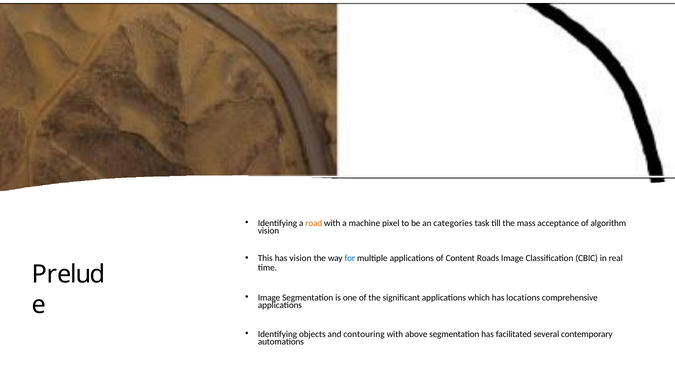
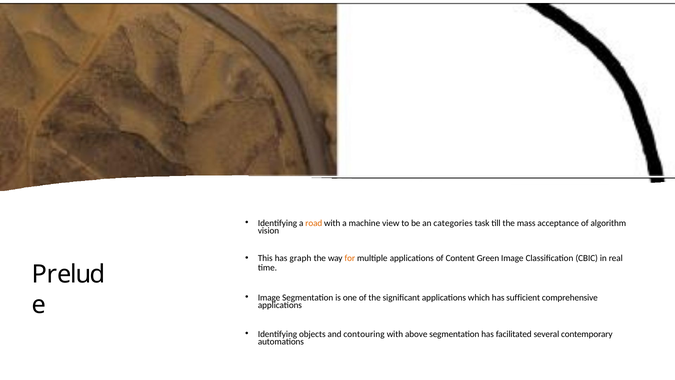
pixel: pixel -> view
has vision: vision -> graph
for colour: blue -> orange
Roads: Roads -> Green
locations: locations -> sufficient
